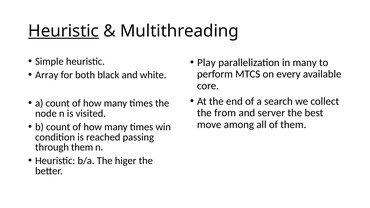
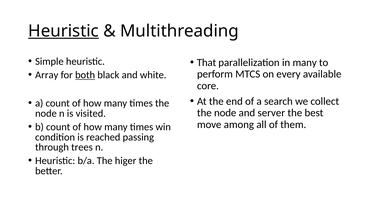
Play: Play -> That
both underline: none -> present
from at (225, 113): from -> node
through them: them -> trees
